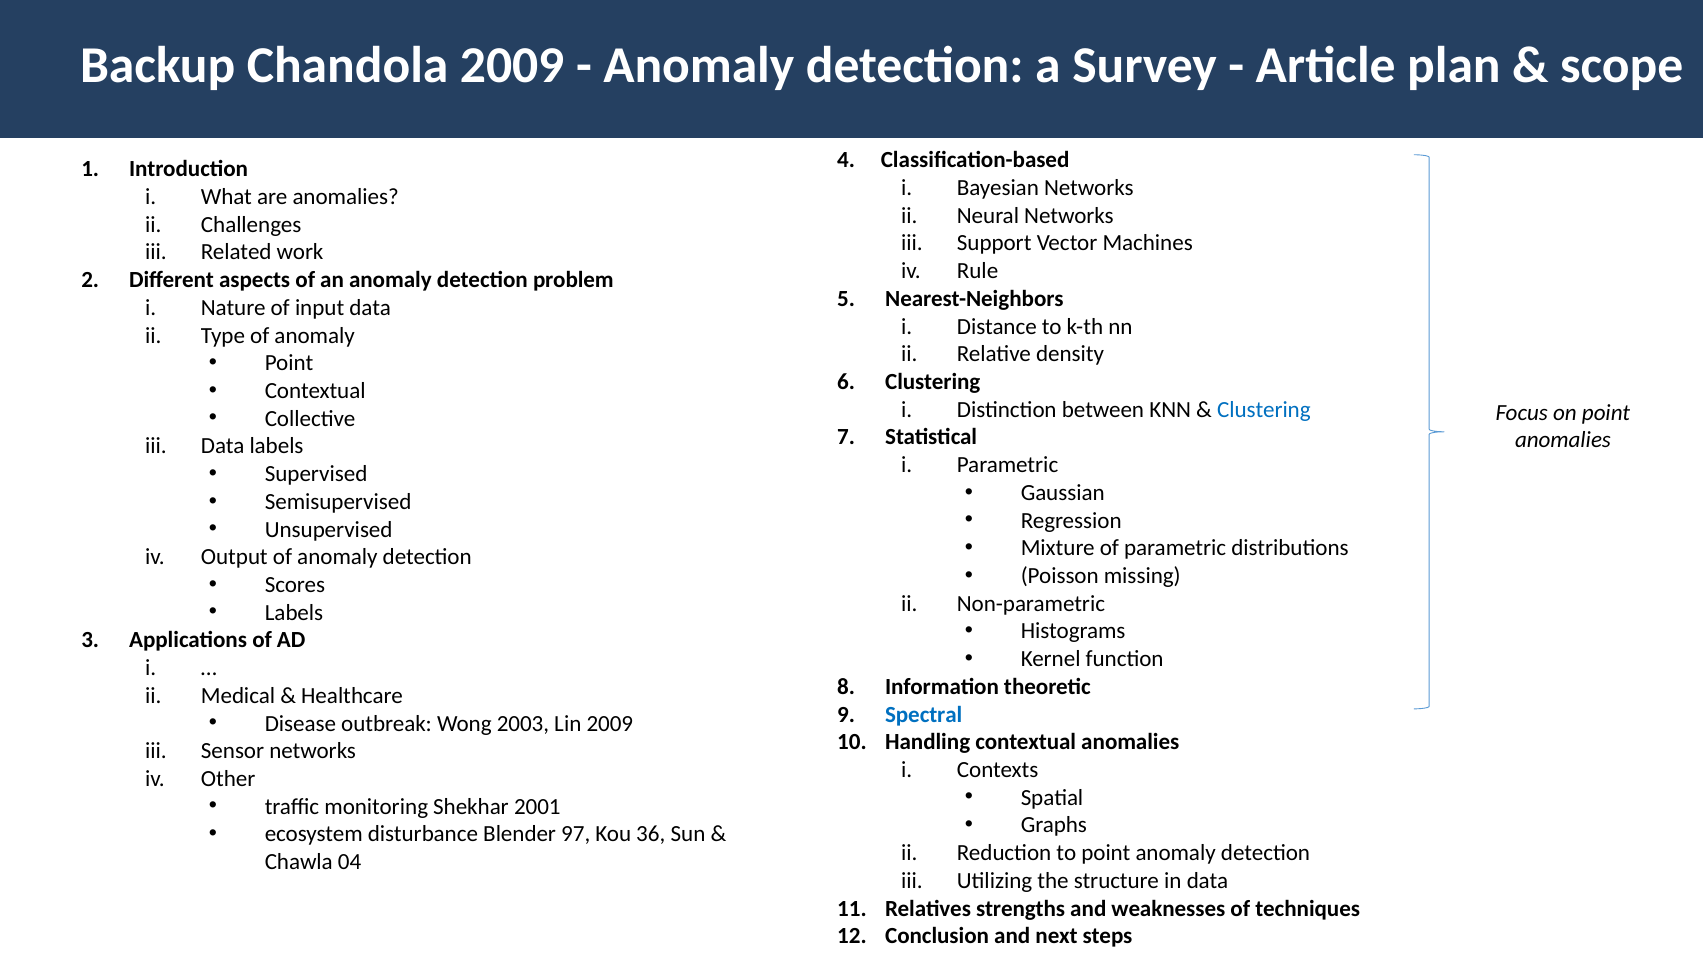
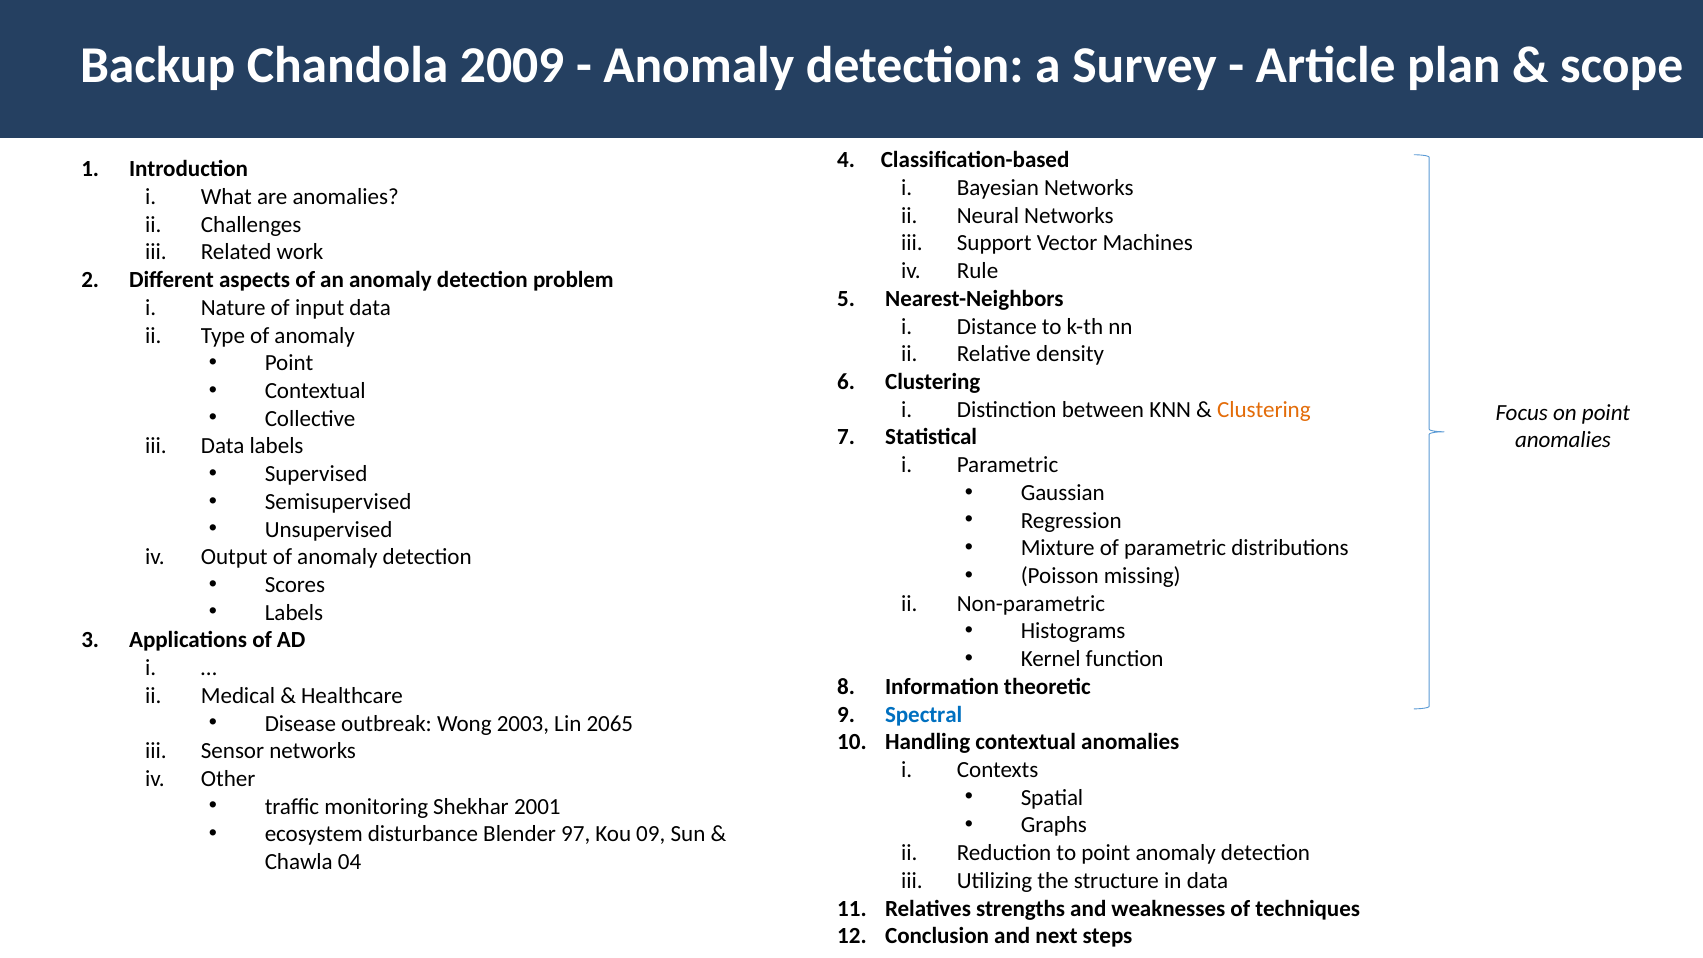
Clustering at (1264, 410) colour: blue -> orange
Lin 2009: 2009 -> 2065
36: 36 -> 09
